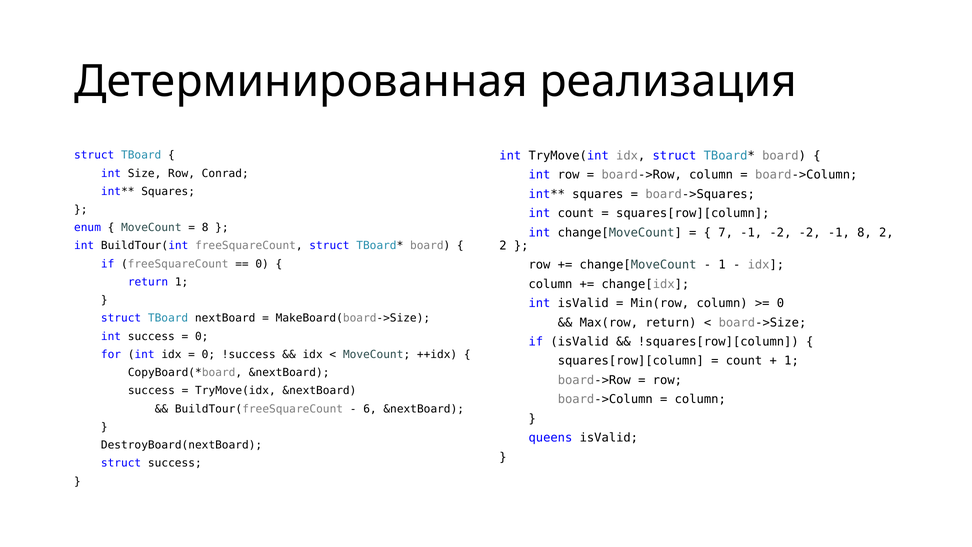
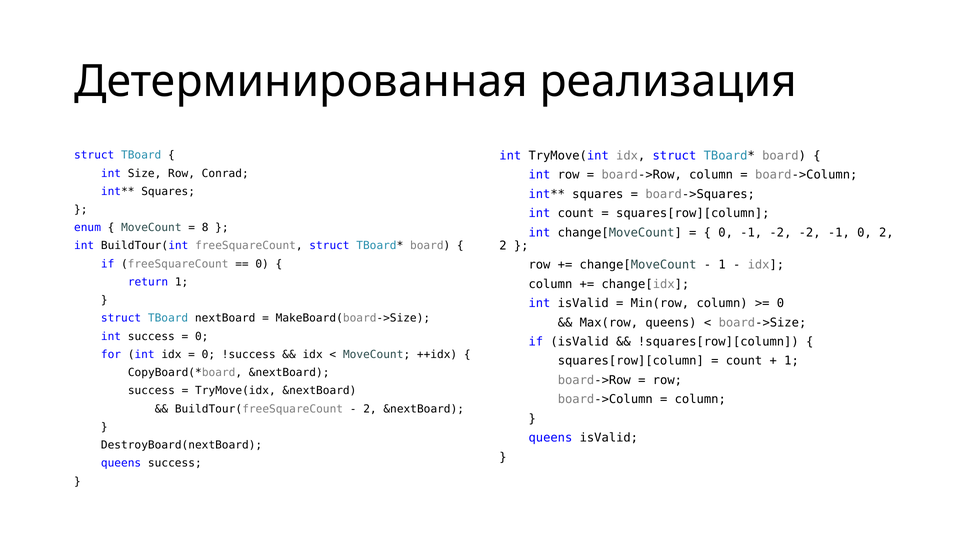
7 at (726, 232): 7 -> 0
-1 8: 8 -> 0
Max(row return: return -> queens
6 at (370, 409): 6 -> 2
struct at (121, 463): struct -> queens
